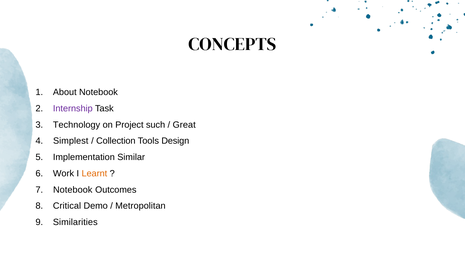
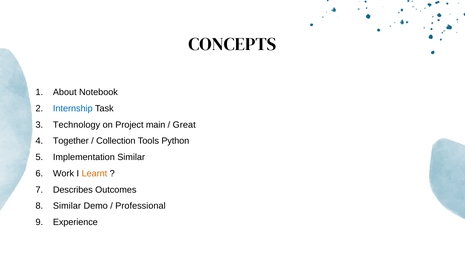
Internship colour: purple -> blue
such: such -> main
Simplest: Simplest -> Together
Design: Design -> Python
Notebook at (73, 190): Notebook -> Describes
Critical at (67, 206): Critical -> Similar
Metropolitan: Metropolitan -> Professional
Similarities: Similarities -> Experience
